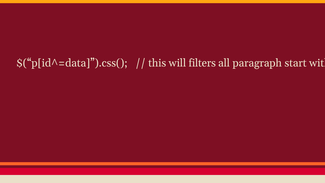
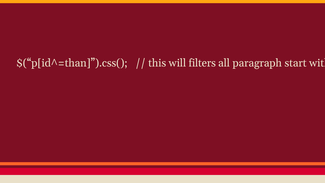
$(“p[id^=data]”).css(: $(“p[id^=data]”).css( -> $(“p[id^=than]”).css(
